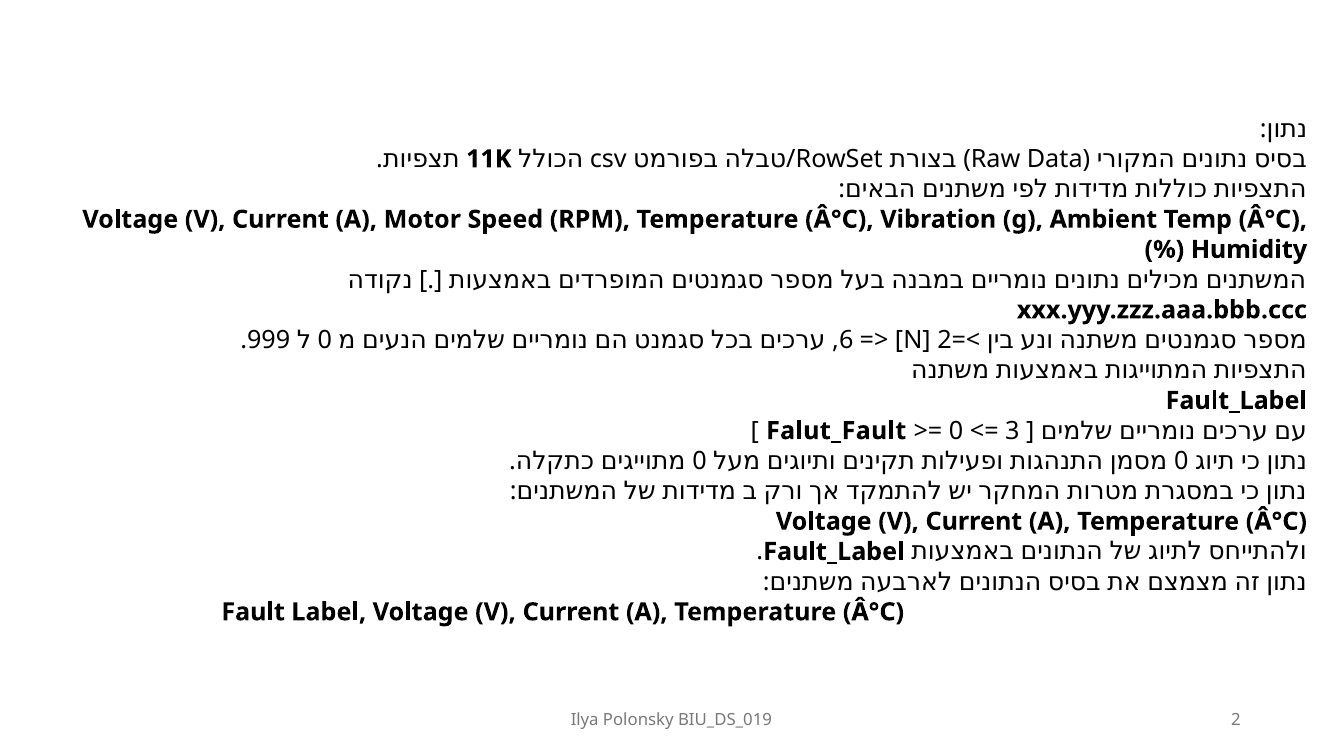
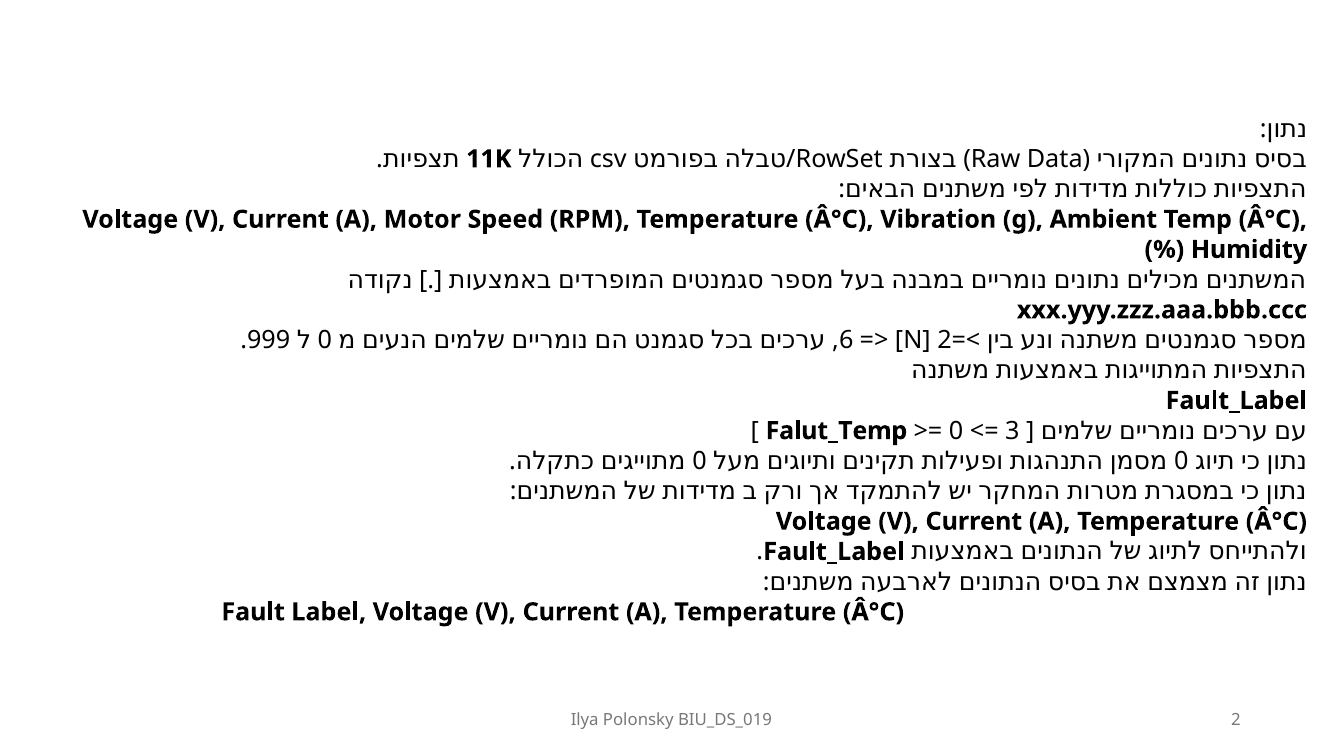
Falut_Fault: Falut_Fault -> Falut_Temp
